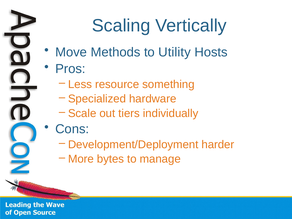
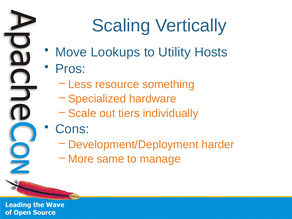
Methods: Methods -> Lookups
bytes: bytes -> same
